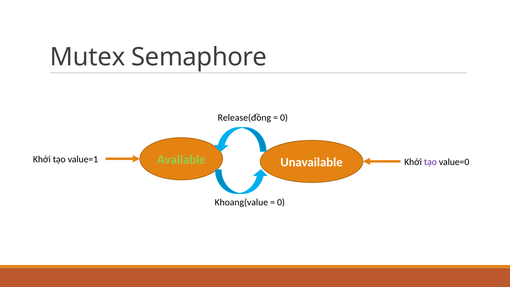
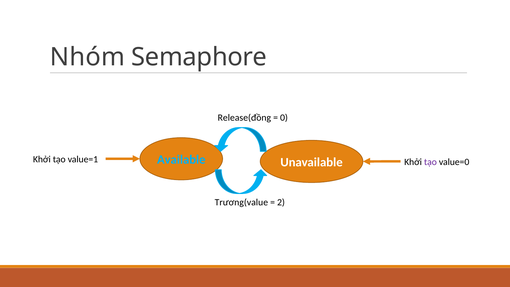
Mutex: Mutex -> Nhóm
Available colour: light green -> light blue
Khoang(value: Khoang(value -> Trương(value
0 at (281, 202): 0 -> 2
